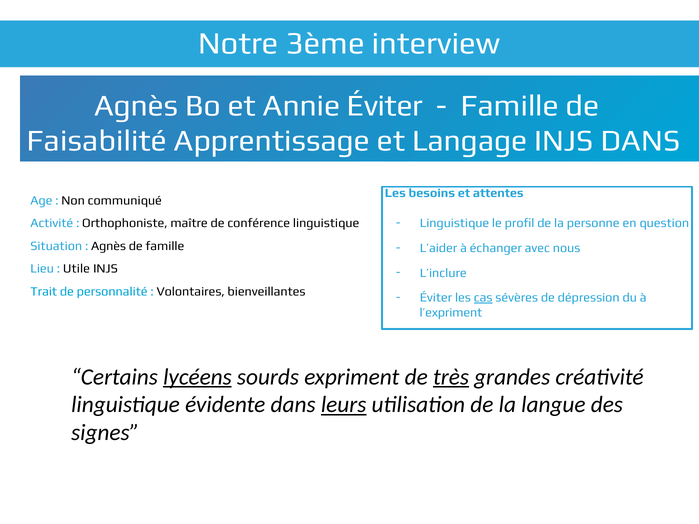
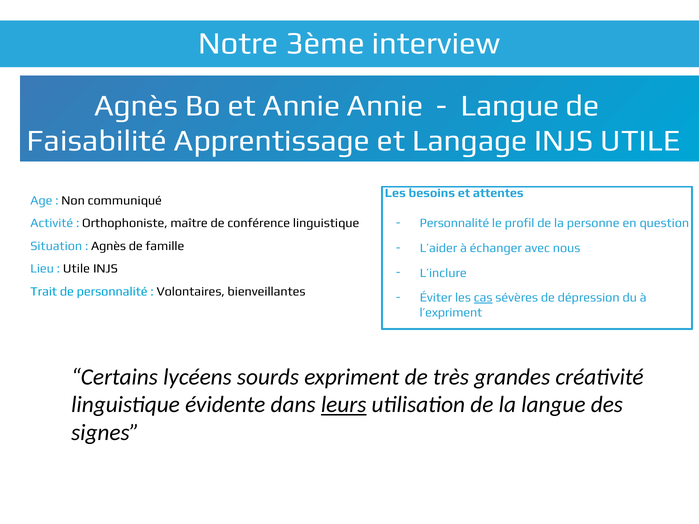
Annie Éviter: Éviter -> Annie
Famille at (510, 106): Famille -> Langue
INJS DANS: DANS -> UTILE
Linguistique at (455, 223): Linguistique -> Personnalité
lycéens underline: present -> none
très underline: present -> none
